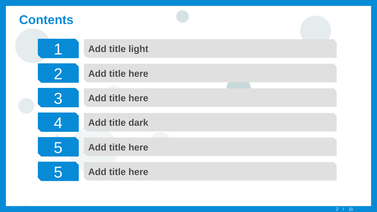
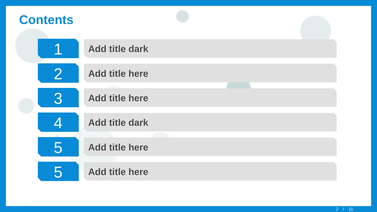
1 Add title light: light -> dark
